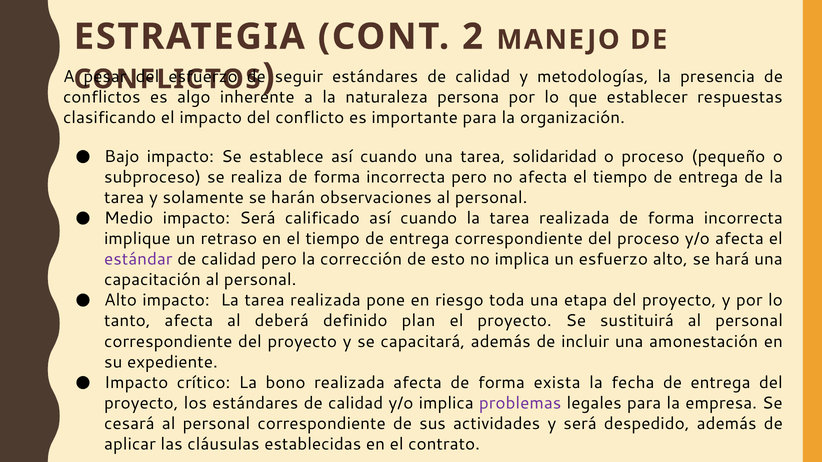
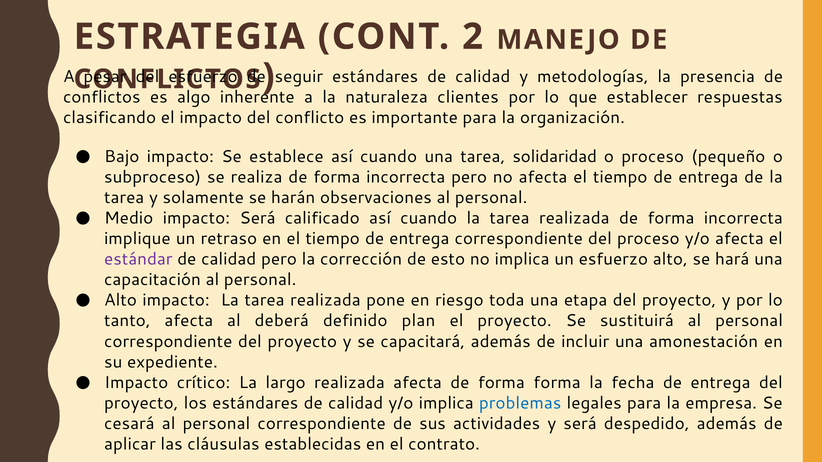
persona: persona -> clientes
bono: bono -> largo
forma exista: exista -> forma
problemas colour: purple -> blue
